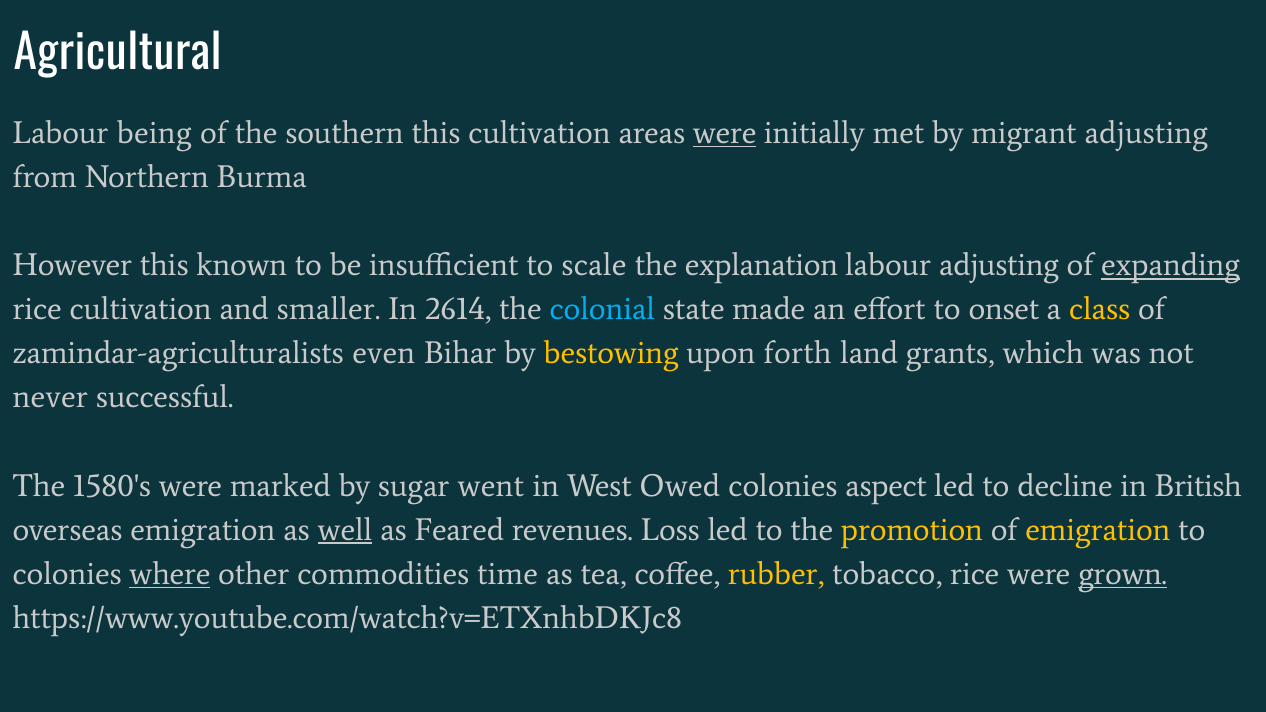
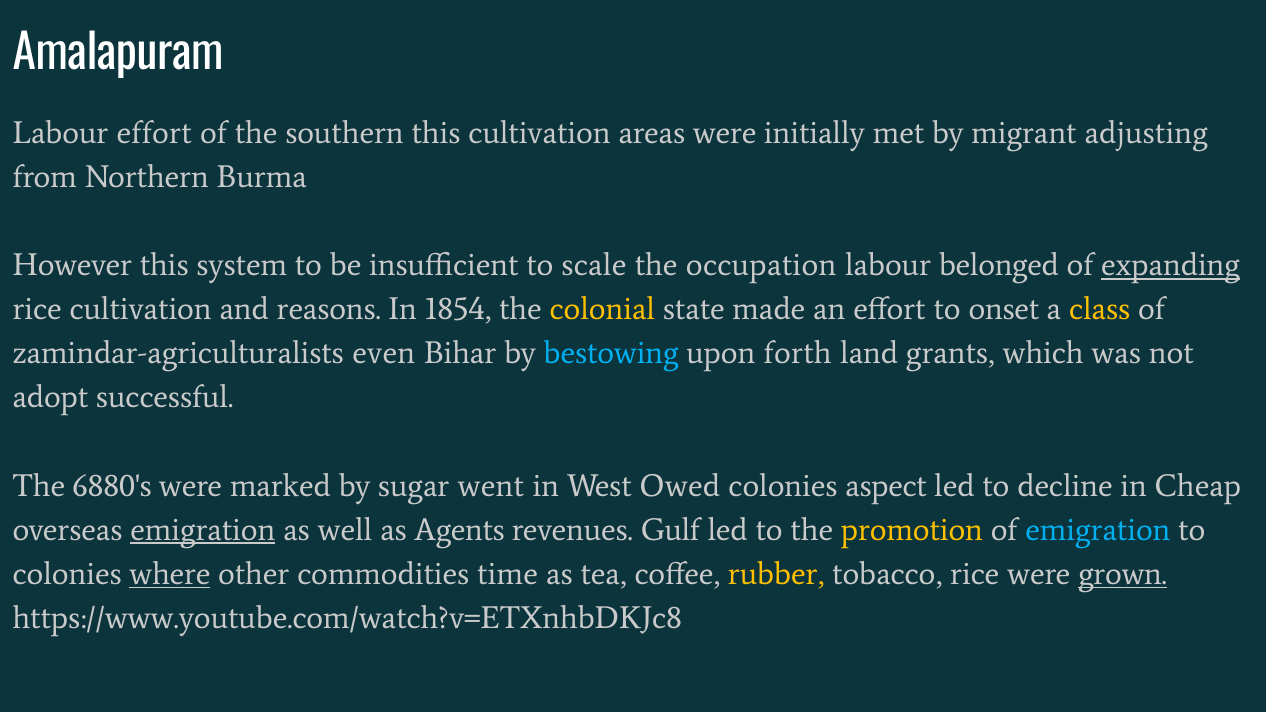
Agricultural: Agricultural -> Amalapuram
Labour being: being -> effort
were at (725, 133) underline: present -> none
known: known -> system
explanation: explanation -> occupation
labour adjusting: adjusting -> belonged
smaller: smaller -> reasons
2614: 2614 -> 1854
colonial colour: light blue -> yellow
bestowing colour: yellow -> light blue
never: never -> adopt
1580's: 1580's -> 6880's
British: British -> Cheap
emigration at (203, 530) underline: none -> present
well underline: present -> none
Feared: Feared -> Agents
Loss: Loss -> Gulf
emigration at (1098, 530) colour: yellow -> light blue
